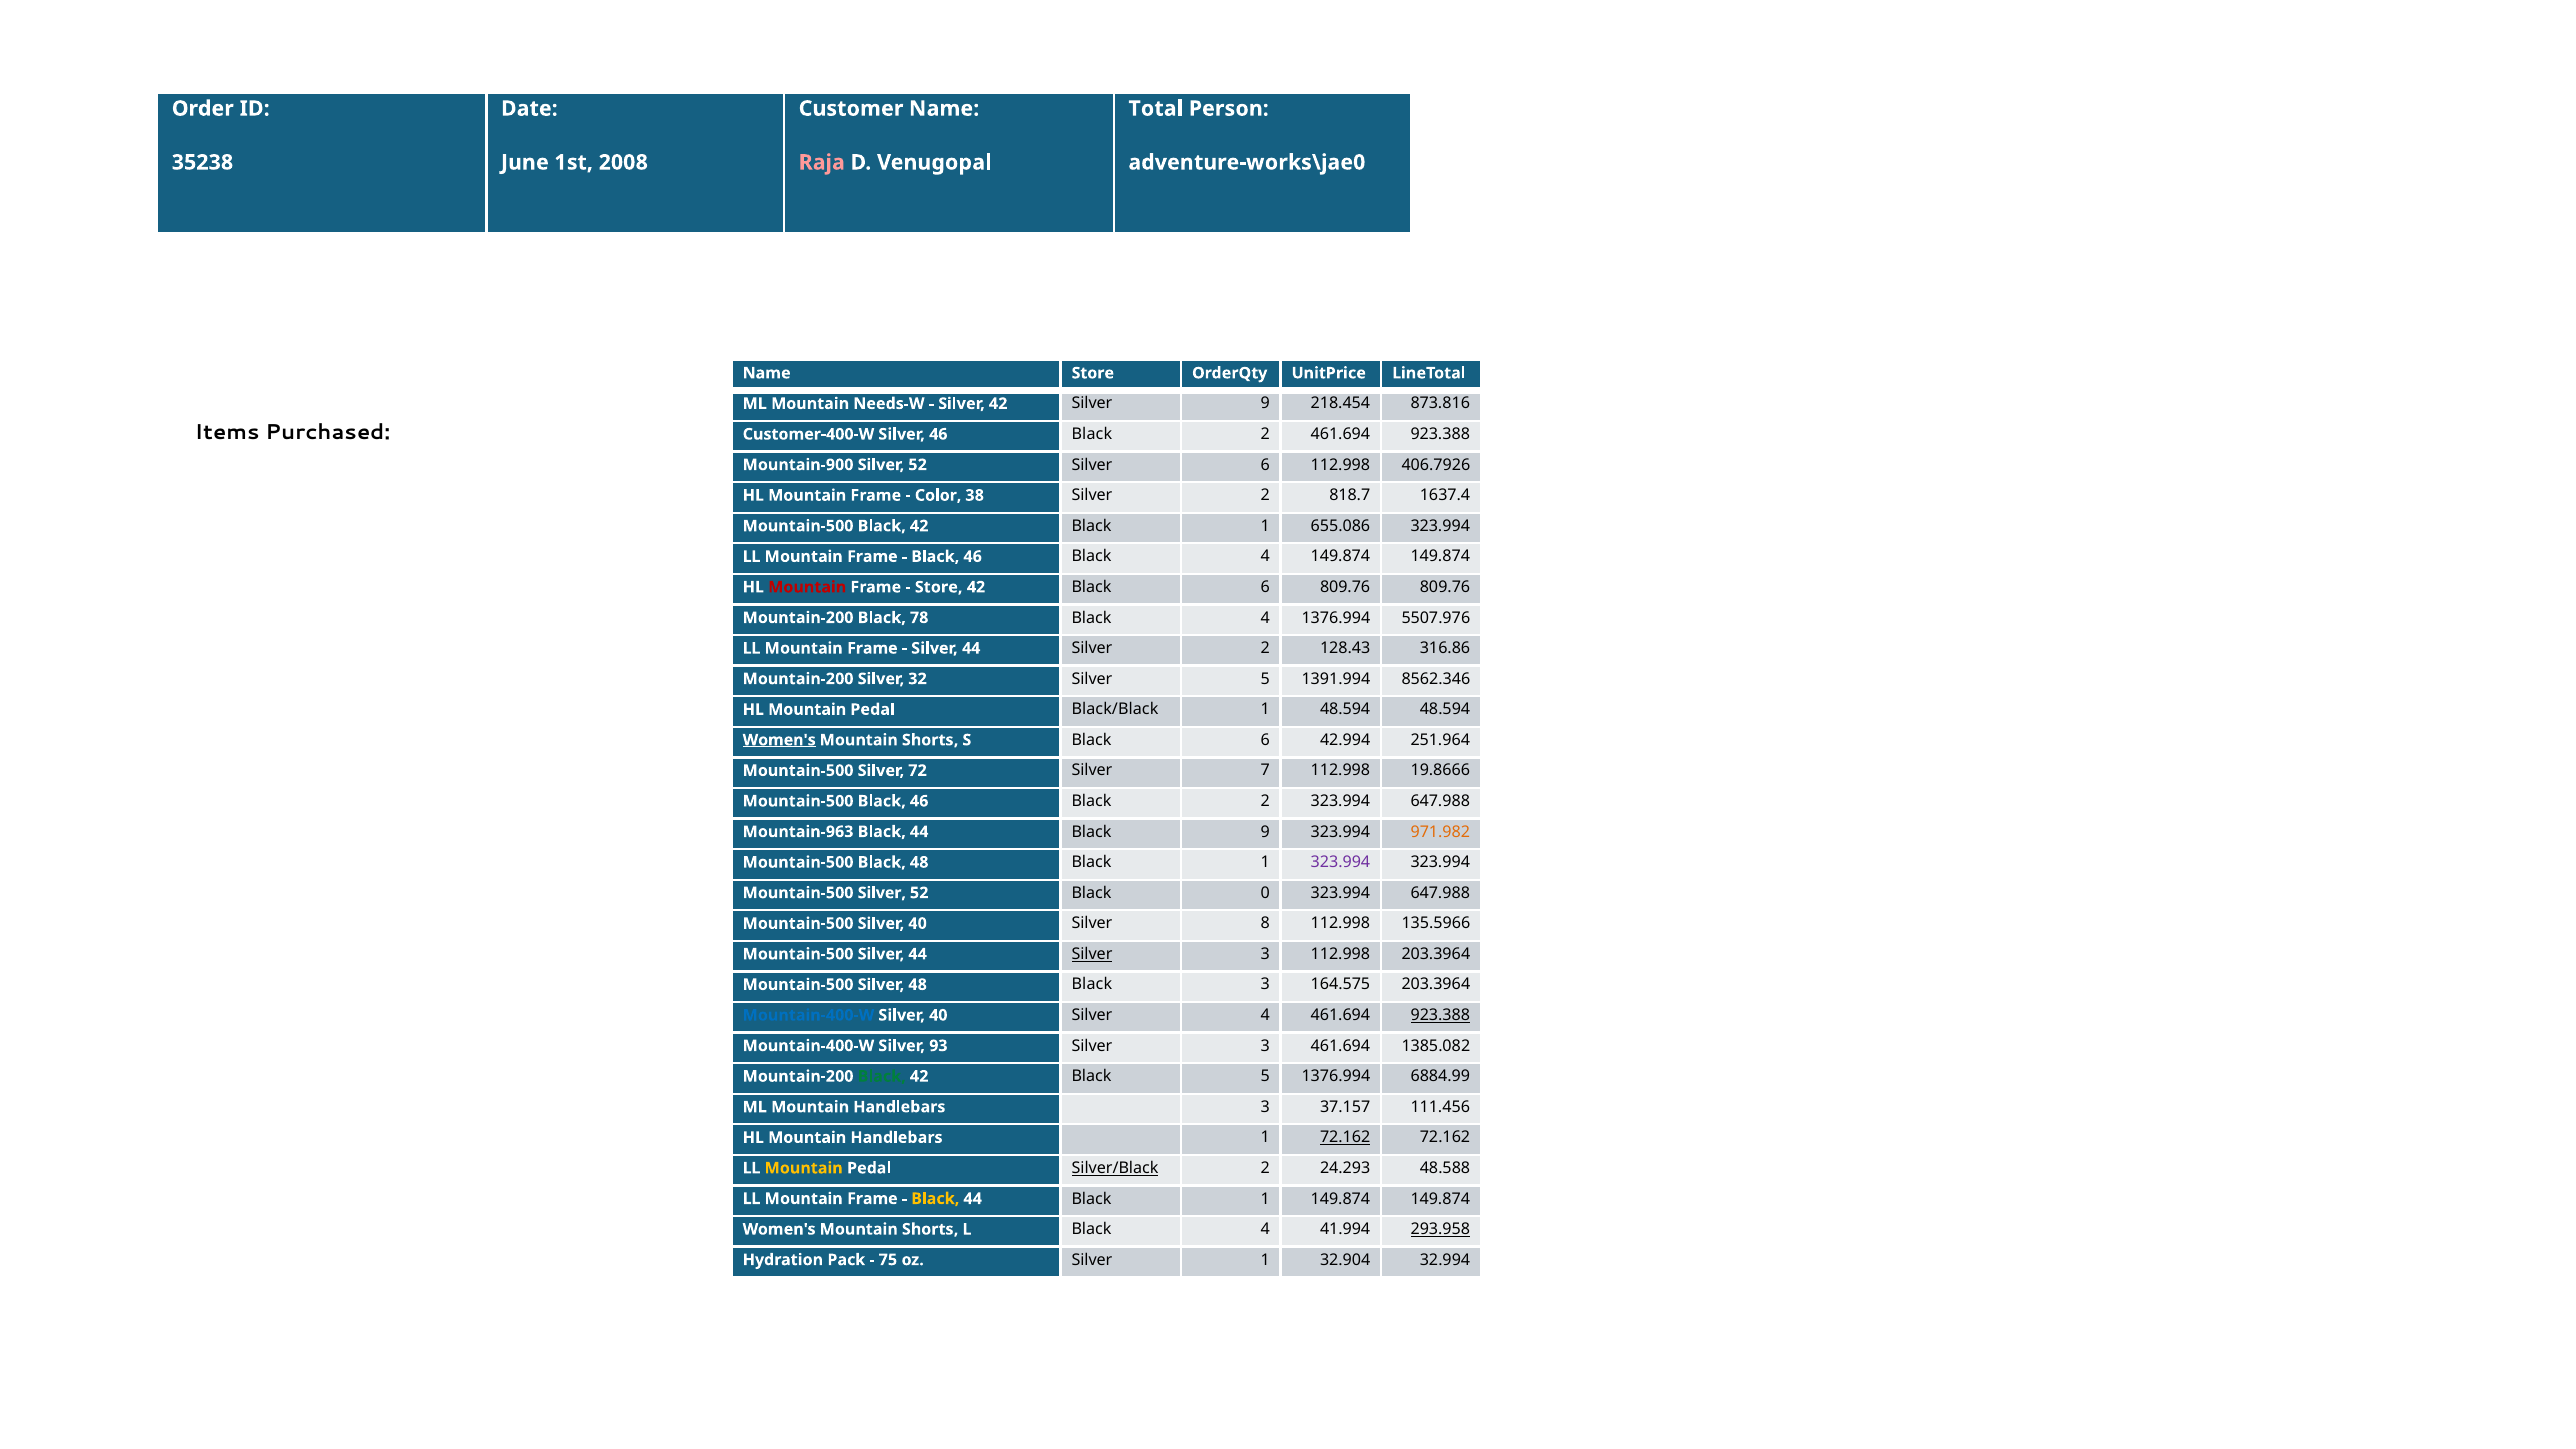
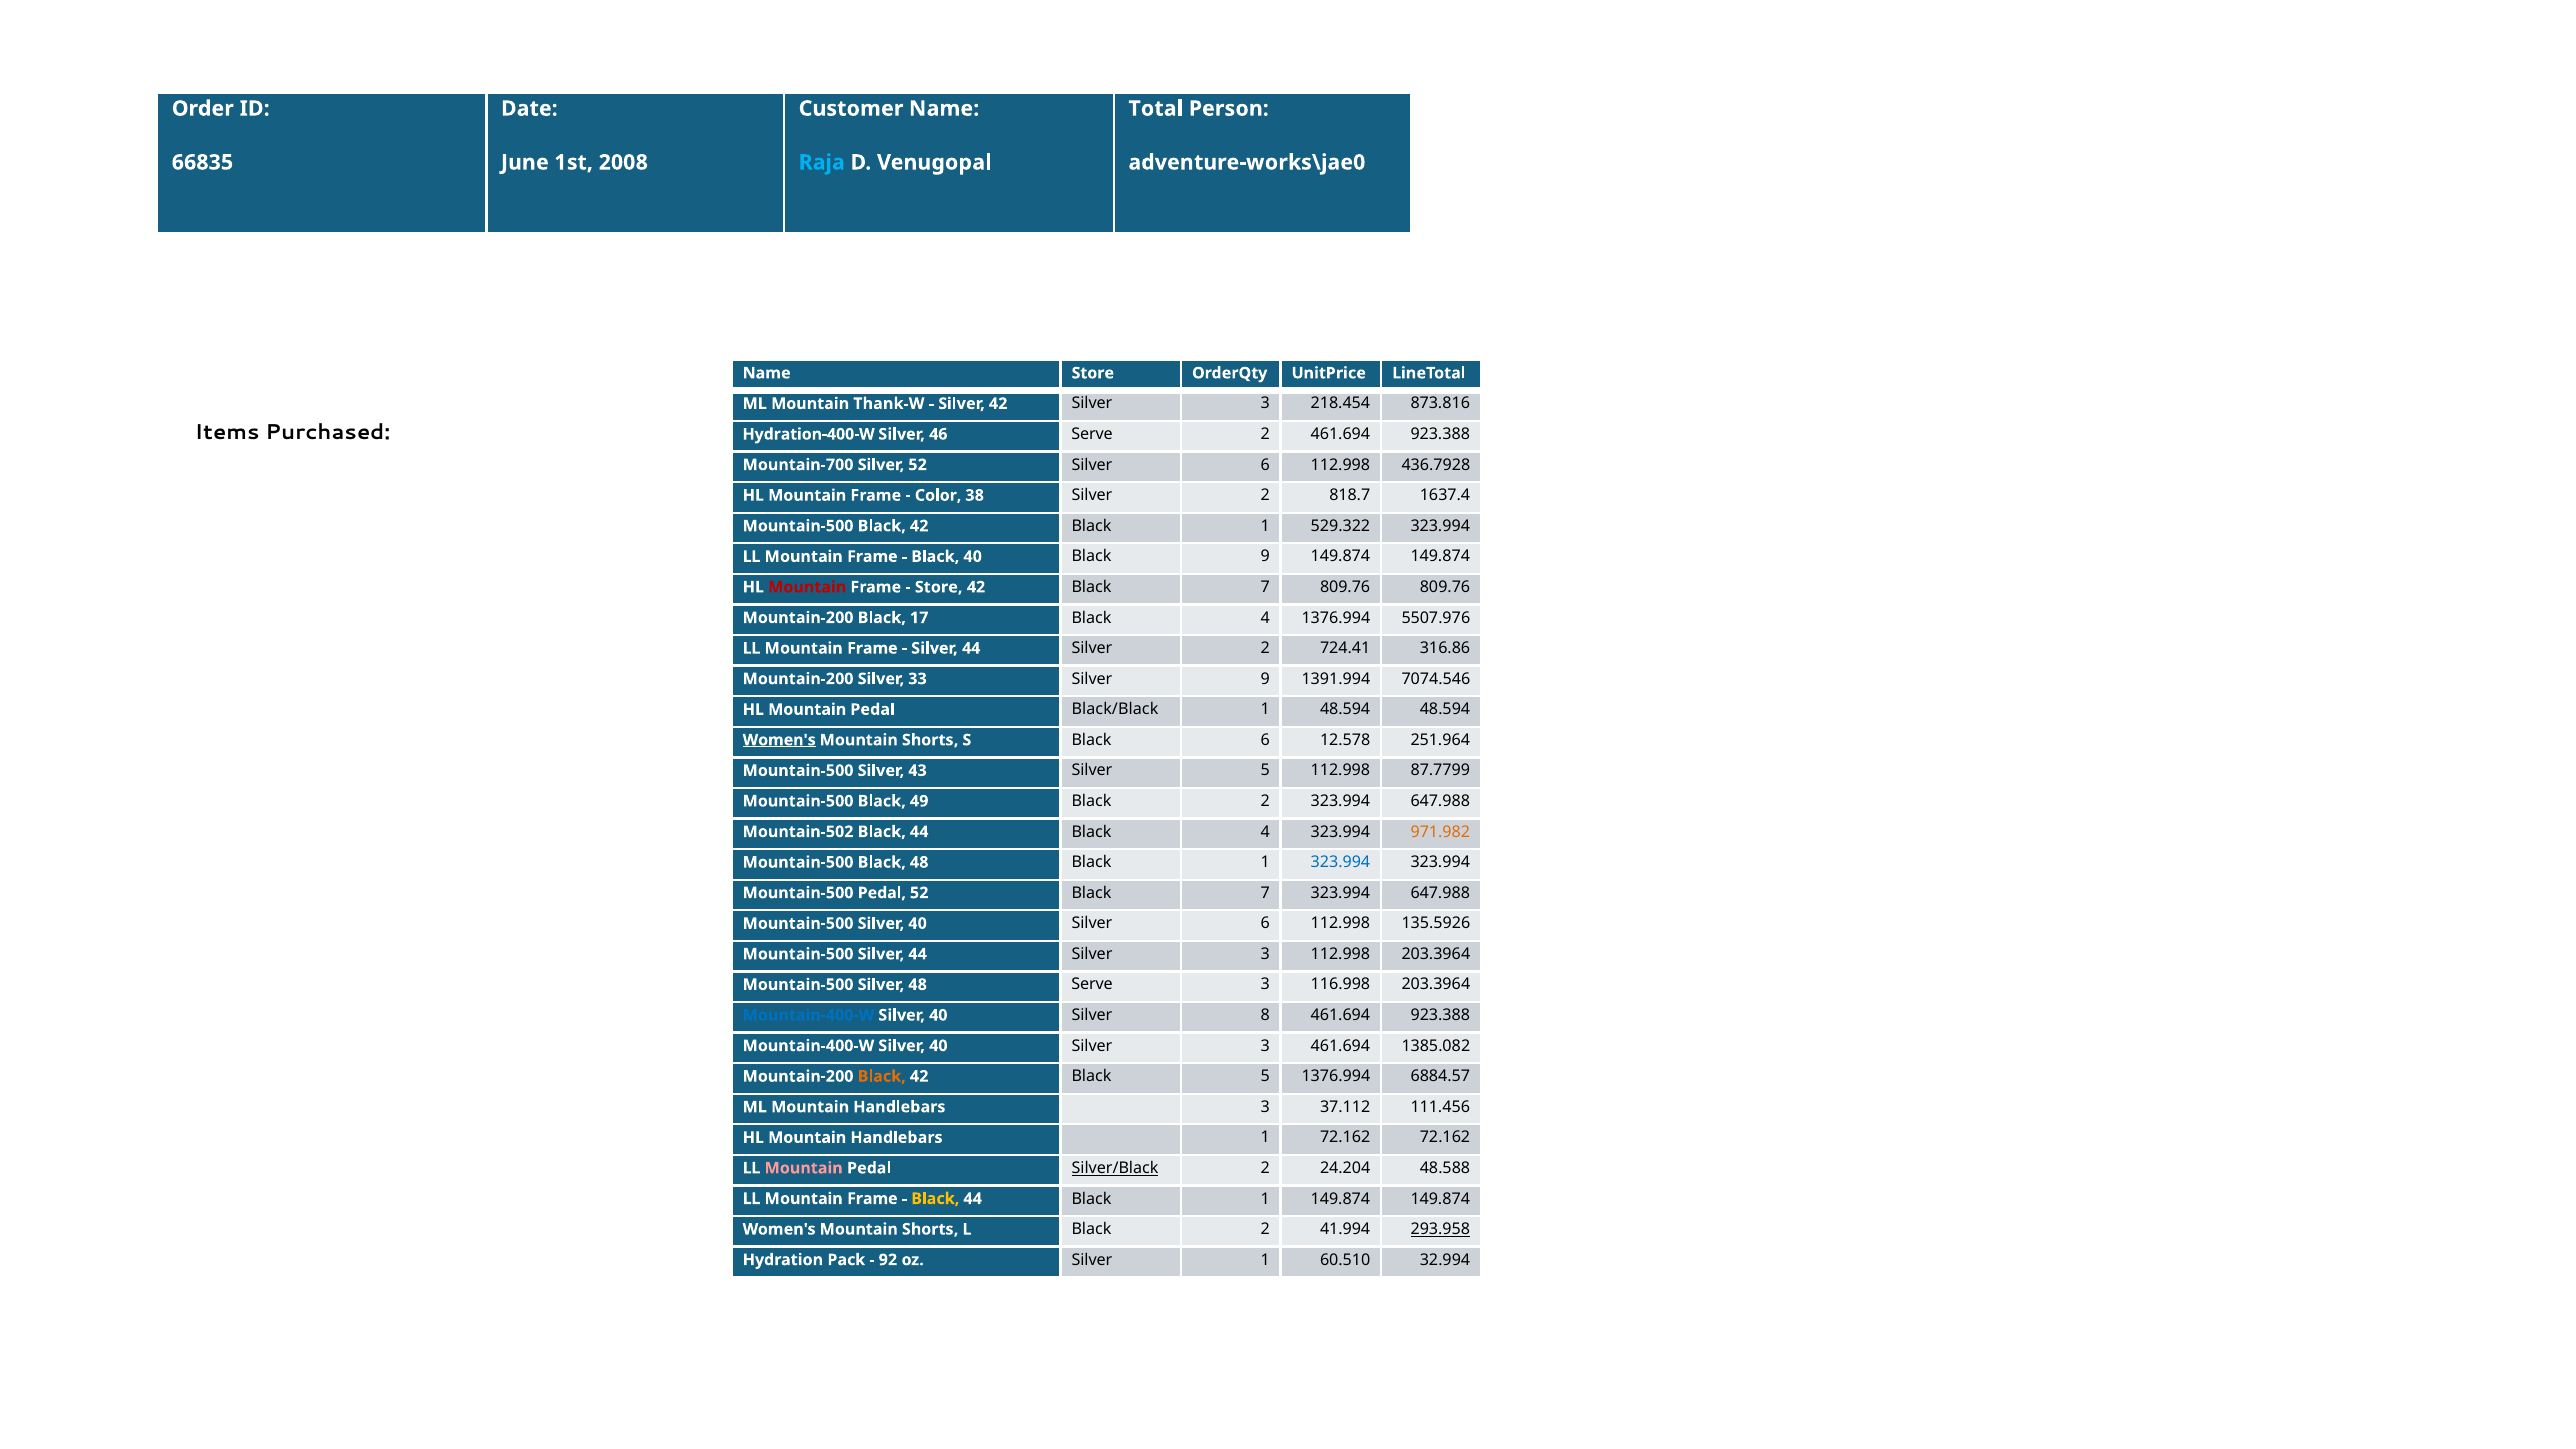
35238: 35238 -> 66835
Raja colour: pink -> light blue
Needs-W: Needs-W -> Thank-W
42 Silver 9: 9 -> 3
Customer-400-W: Customer-400-W -> Hydration-400-W
Silver 46 Black: Black -> Serve
Mountain-900: Mountain-900 -> Mountain-700
406.7926: 406.7926 -> 436.7928
655.086: 655.086 -> 529.322
46 at (973, 557): 46 -> 40
4 at (1265, 557): 4 -> 9
42 Black 6: 6 -> 7
78: 78 -> 17
128.43: 128.43 -> 724.41
32: 32 -> 33
Silver 5: 5 -> 9
8562.346: 8562.346 -> 7074.546
42.994: 42.994 -> 12.578
72: 72 -> 43
Silver 7: 7 -> 5
19.8666: 19.8666 -> 87.7799
Mountain-500 Black 46: 46 -> 49
Mountain-963: Mountain-963 -> Mountain-502
44 Black 9: 9 -> 4
323.994 at (1340, 862) colour: purple -> blue
Silver at (882, 893): Silver -> Pedal
52 Black 0: 0 -> 7
40 Silver 8: 8 -> 6
135.5966: 135.5966 -> 135.5926
Silver at (1092, 954) underline: present -> none
Silver 48 Black: Black -> Serve
164.575: 164.575 -> 116.998
Silver 4: 4 -> 8
923.388 at (1440, 1015) underline: present -> none
93 at (938, 1046): 93 -> 40
Black at (882, 1076) colour: green -> orange
6884.99: 6884.99 -> 6884.57
37.157: 37.157 -> 37.112
72.162 at (1345, 1138) underline: present -> none
Mountain at (804, 1168) colour: yellow -> pink
24.293: 24.293 -> 24.204
L Black 4: 4 -> 2
75: 75 -> 92
32.904: 32.904 -> 60.510
